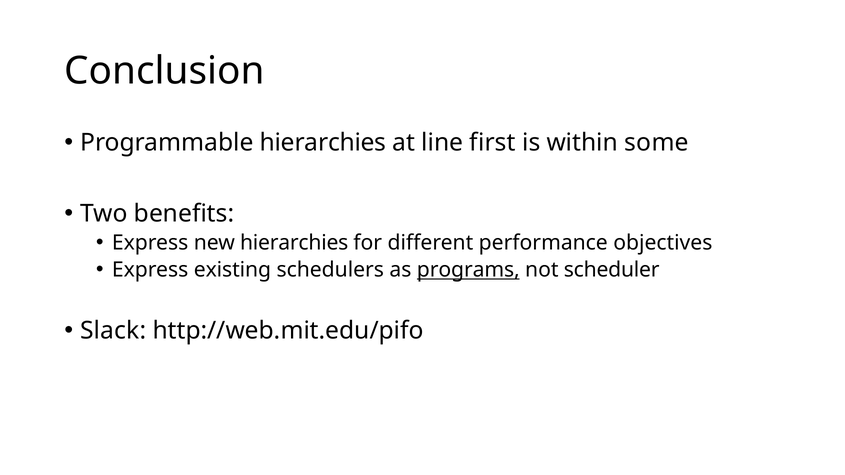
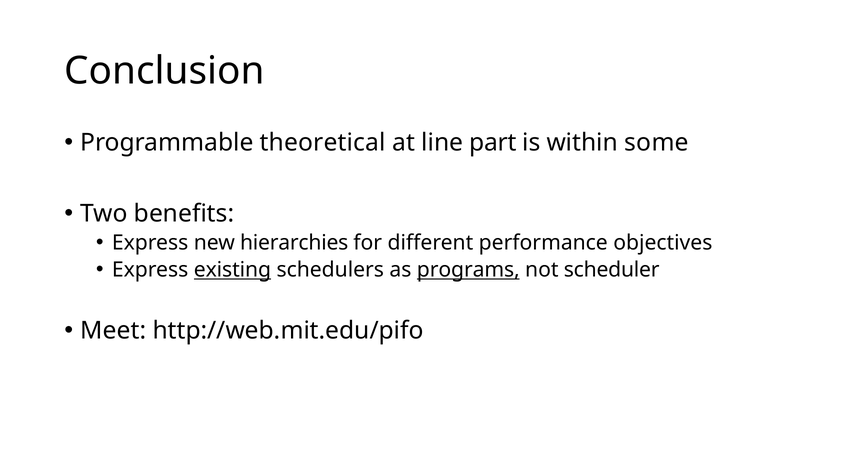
Programmable hierarchies: hierarchies -> theoretical
first: first -> part
existing underline: none -> present
Slack: Slack -> Meet
